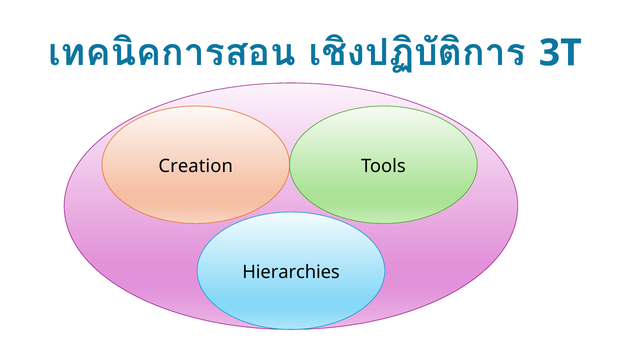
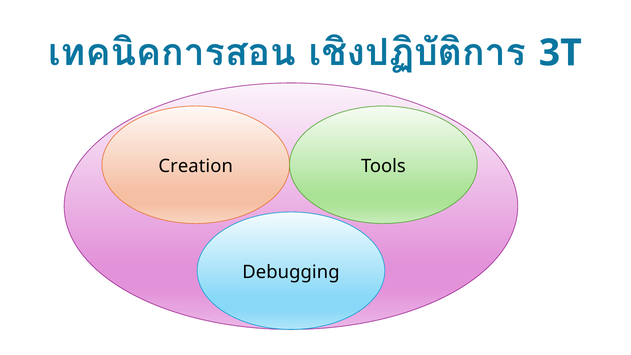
Hierarchies: Hierarchies -> Debugging
